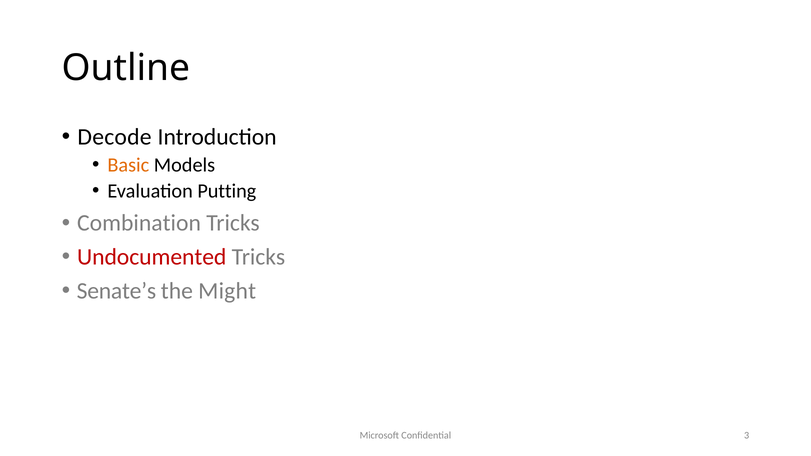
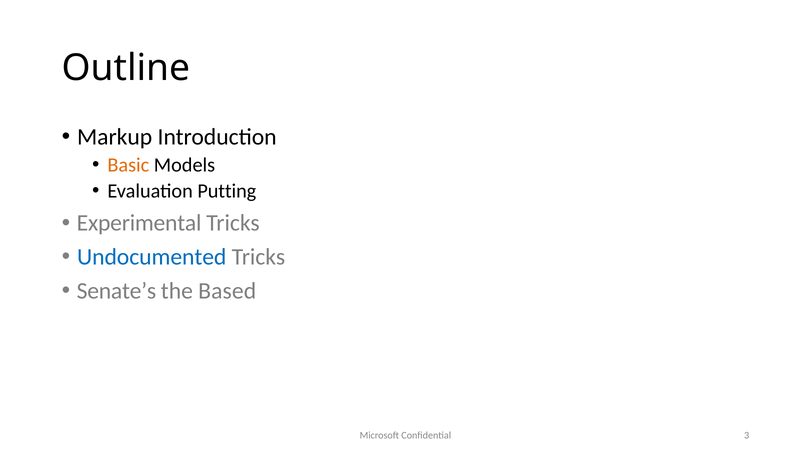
Decode: Decode -> Markup
Combination: Combination -> Experimental
Undocumented colour: red -> blue
Might: Might -> Based
